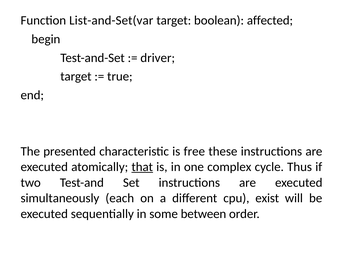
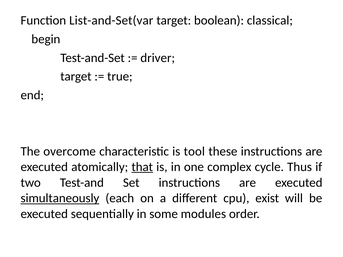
affected: affected -> classical
presented: presented -> overcome
free: free -> tool
simultaneously underline: none -> present
between: between -> modules
